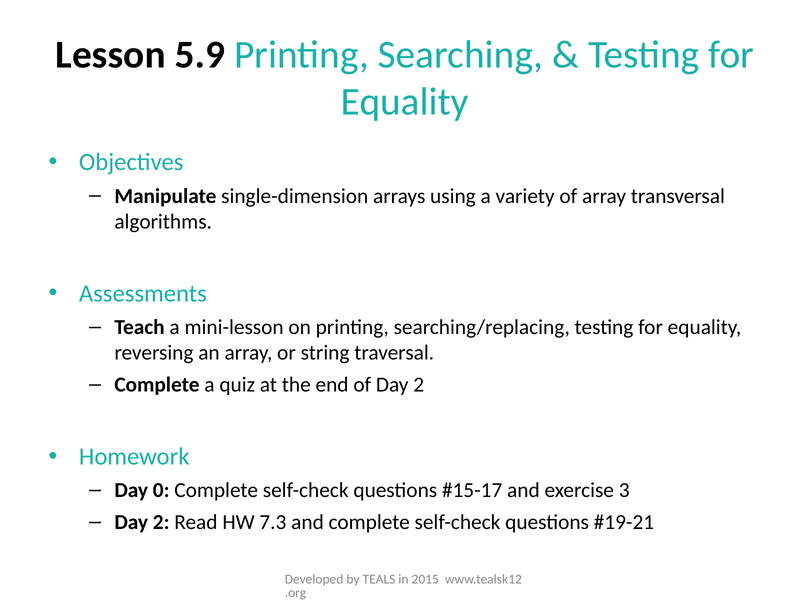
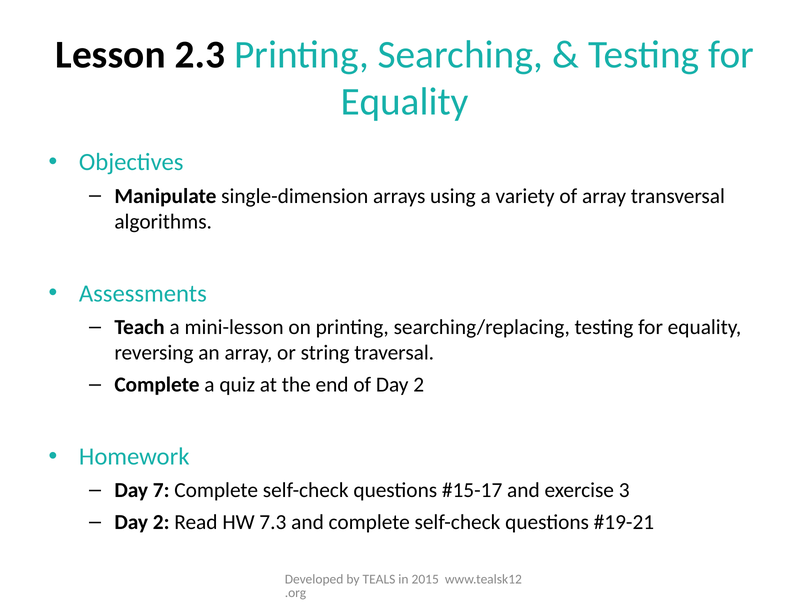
5.9: 5.9 -> 2.3
0: 0 -> 7
